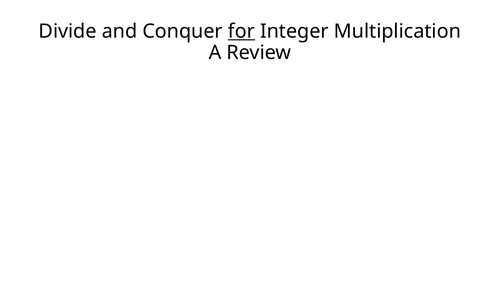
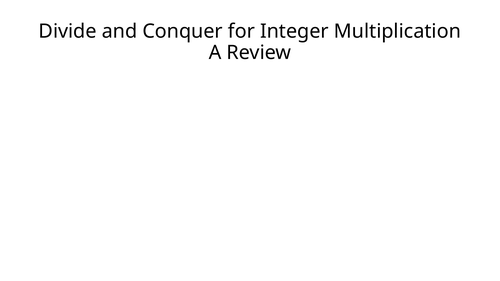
for underline: present -> none
